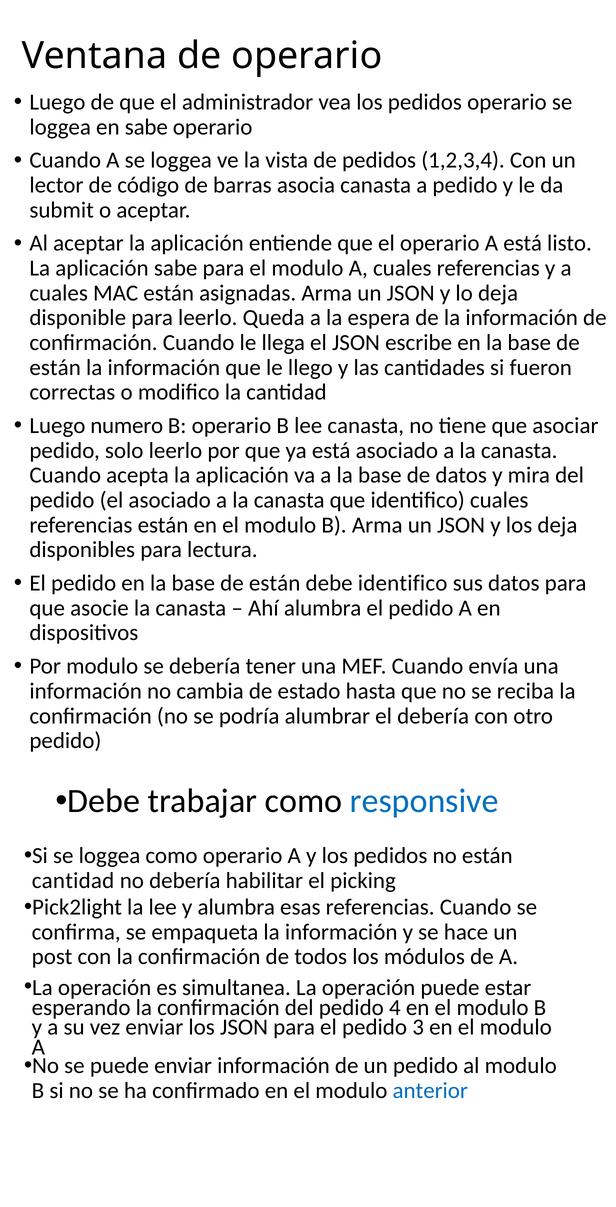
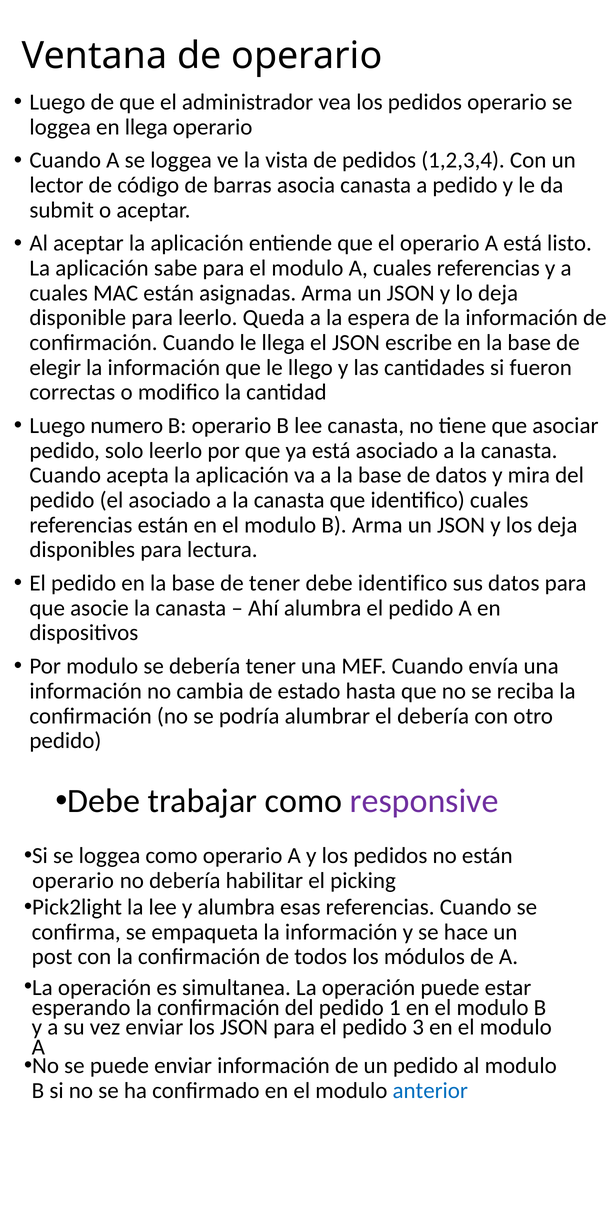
en sabe: sabe -> llega
están at (55, 368): están -> elegir
están at (275, 584): están -> tener
responsive colour: blue -> purple
cantidad at (73, 881): cantidad -> operario
4: 4 -> 1
